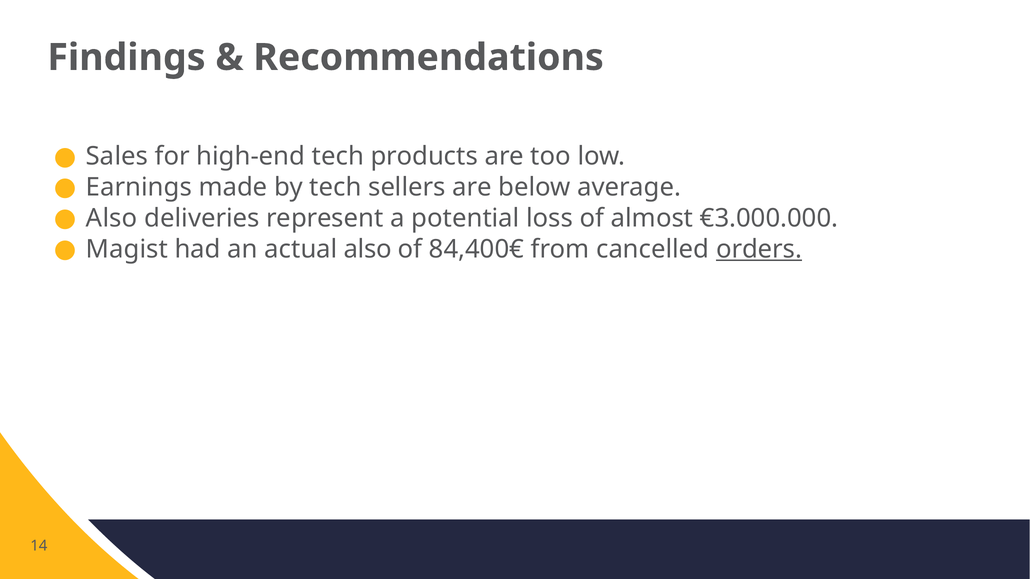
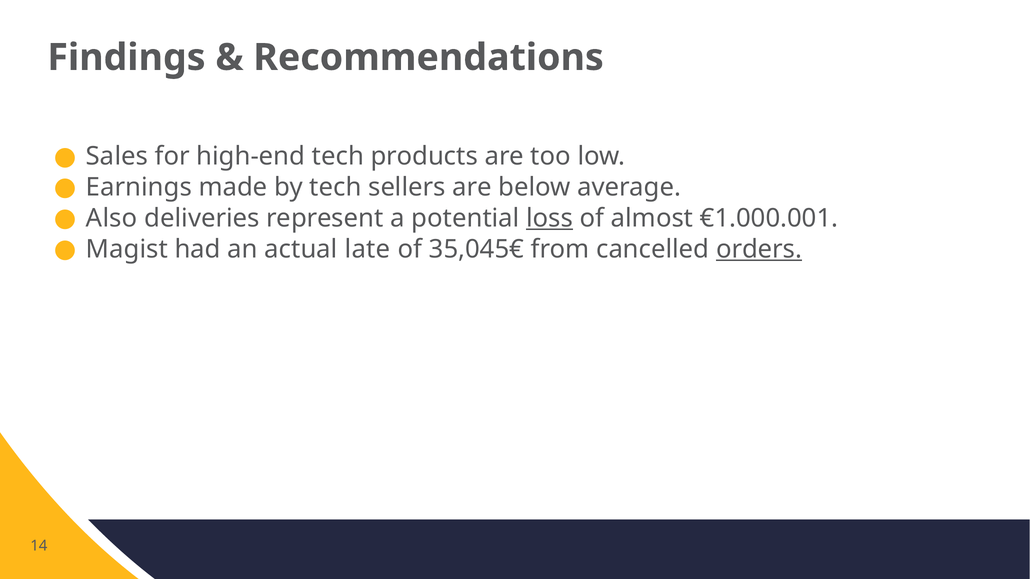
loss underline: none -> present
€3.000.000: €3.000.000 -> €1.000.001
actual also: also -> late
84,400€: 84,400€ -> 35,045€
